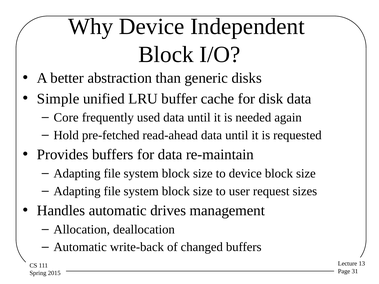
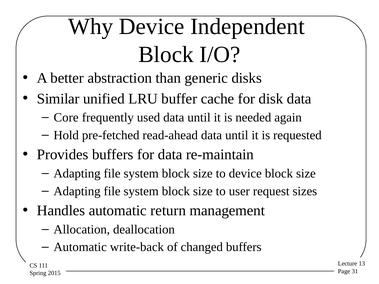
Simple: Simple -> Similar
drives: drives -> return
